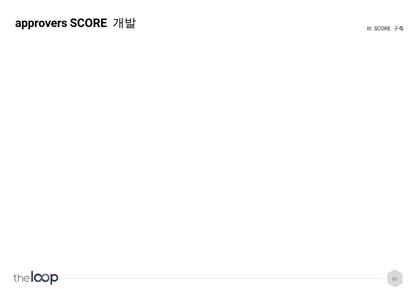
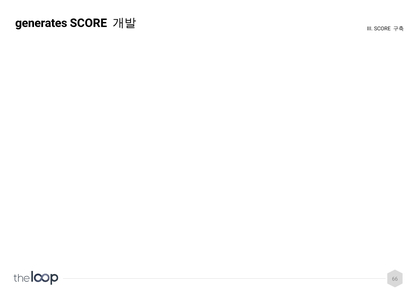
approvers: approvers -> generates
